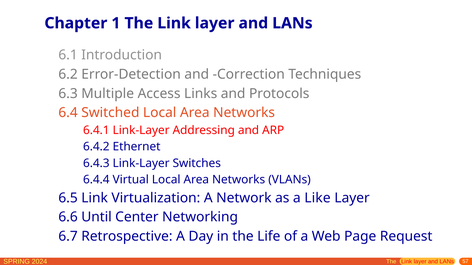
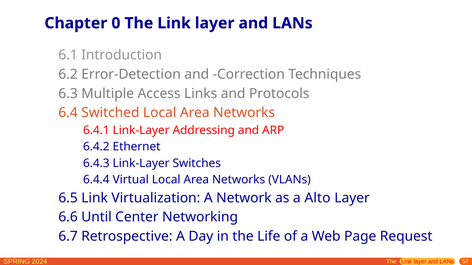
1: 1 -> 0
Like: Like -> Alto
